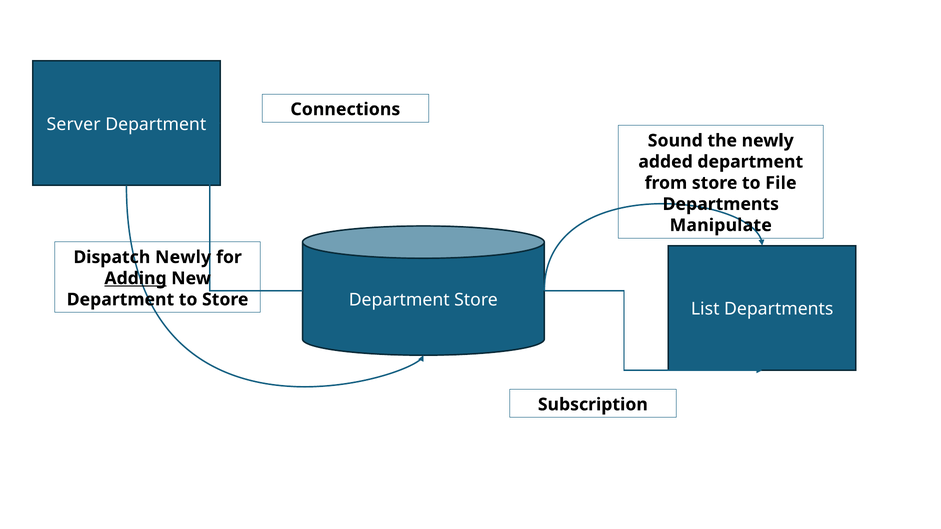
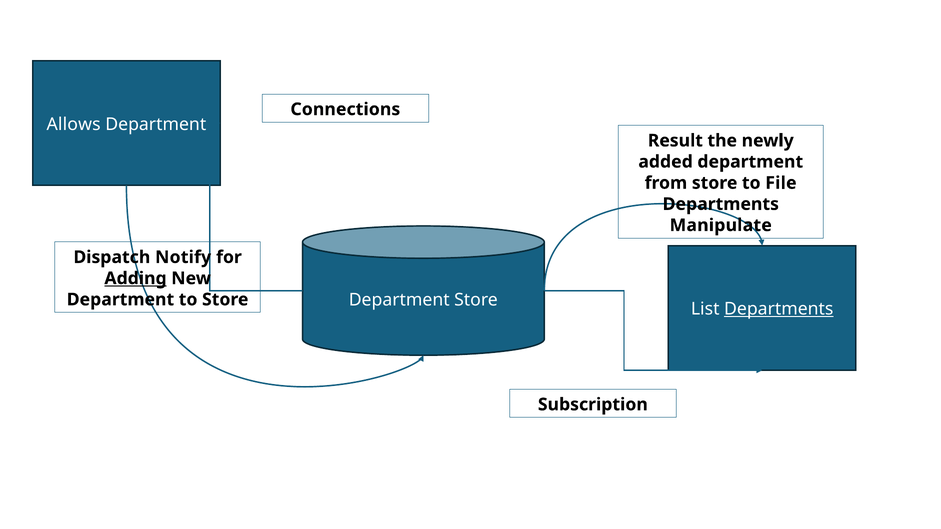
Server: Server -> Allows
Sound: Sound -> Result
Dispatch Newly: Newly -> Notify
Departments at (779, 309) underline: none -> present
